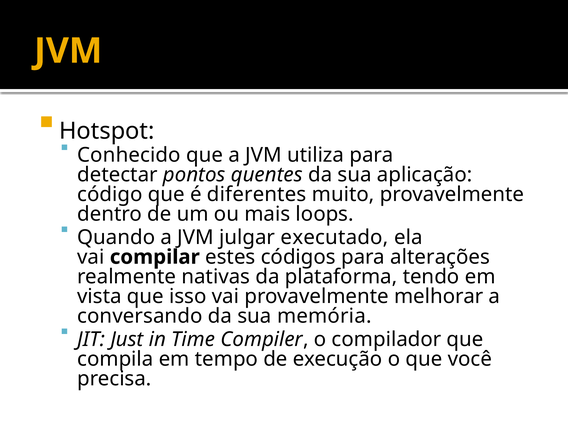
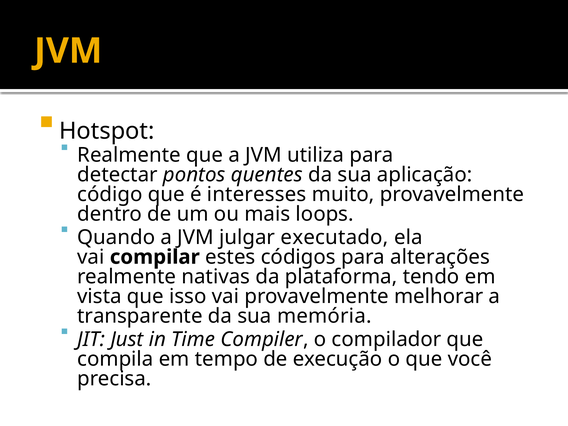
Conhecido at (129, 155): Conhecido -> Realmente
diferentes: diferentes -> interesses
conversando: conversando -> transparente
